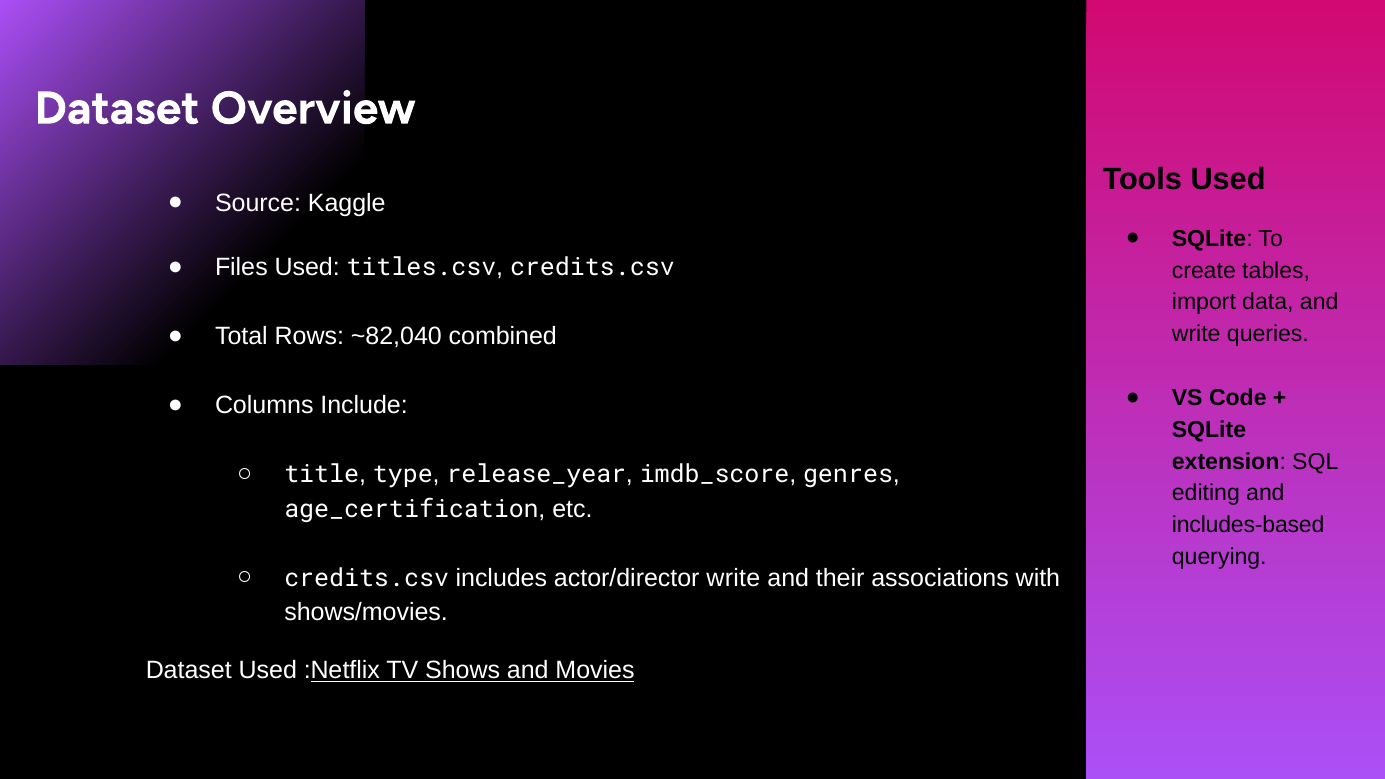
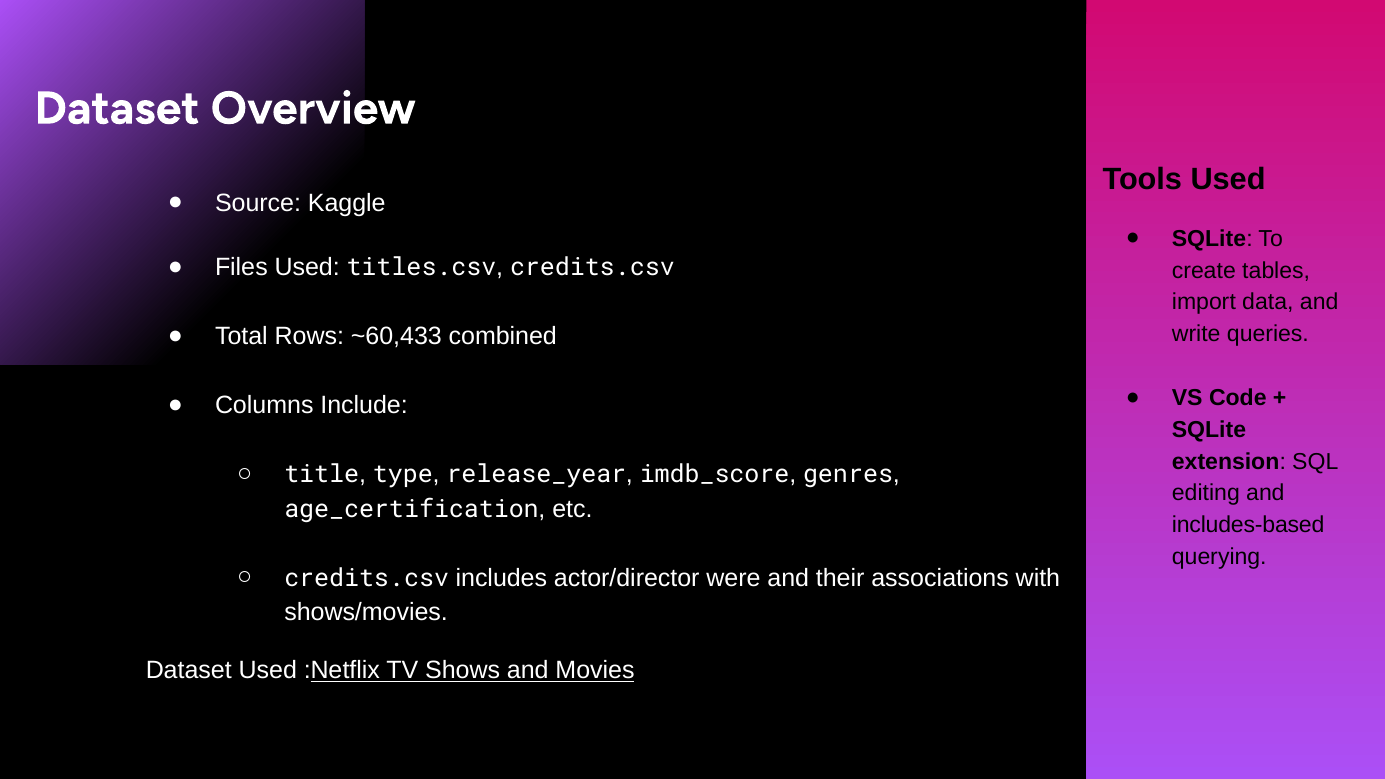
~82,040: ~82,040 -> ~60,433
actor/director write: write -> were
